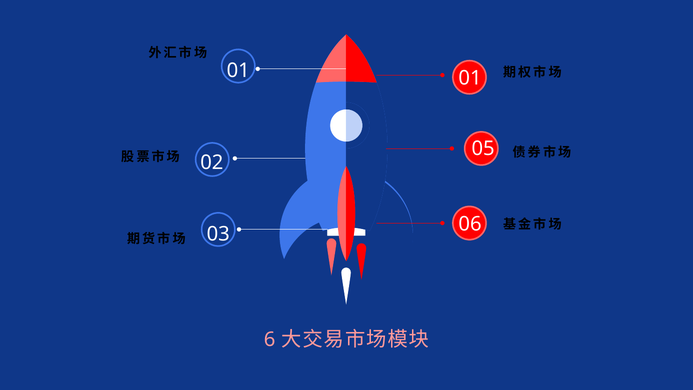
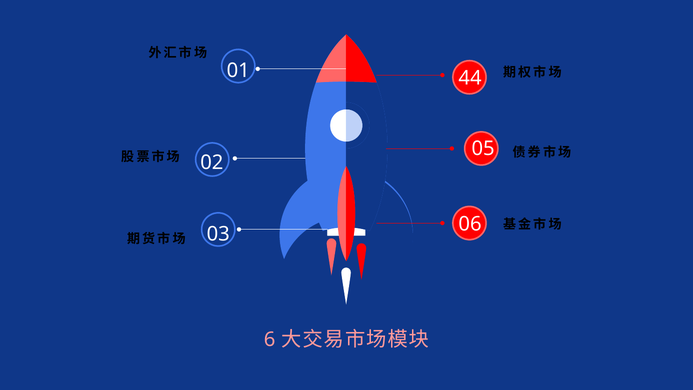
01 01: 01 -> 44
